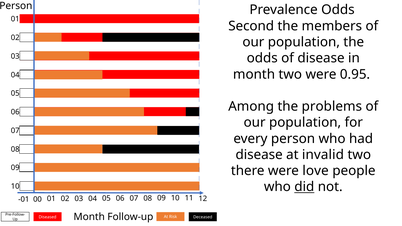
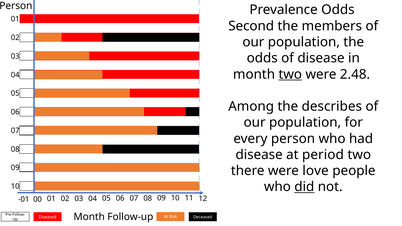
two at (290, 74) underline: none -> present
0.95: 0.95 -> 2.48
problems: problems -> describes
invalid: invalid -> period
